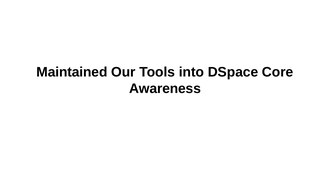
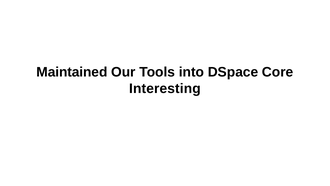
Awareness: Awareness -> Interesting
